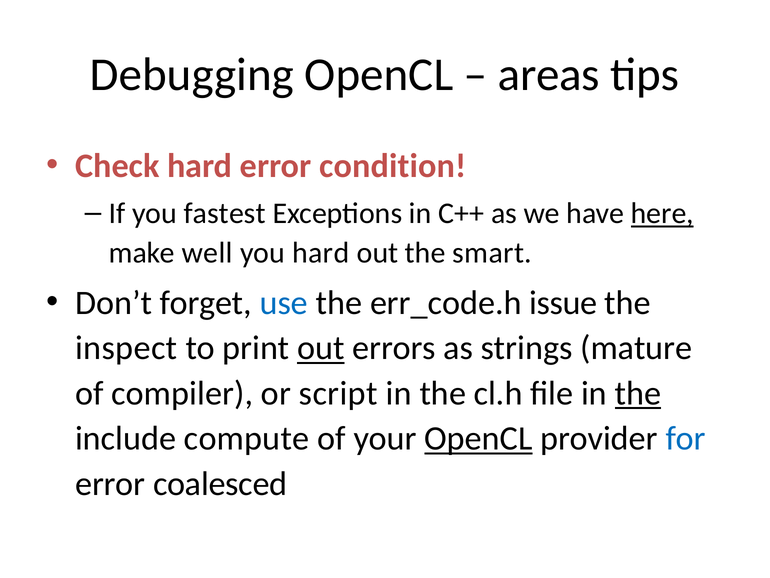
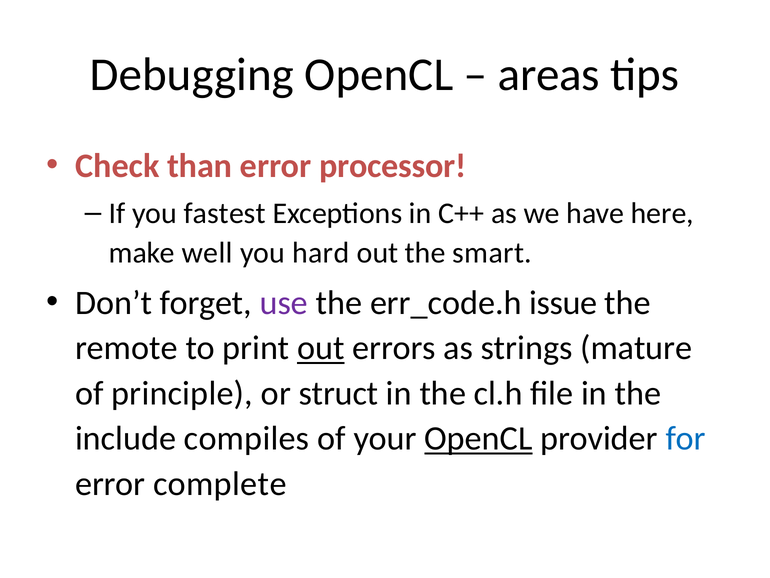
Check hard: hard -> than
condition: condition -> processor
here underline: present -> none
use colour: blue -> purple
inspect: inspect -> remote
compiler: compiler -> principle
script: script -> struct
the at (638, 393) underline: present -> none
compute: compute -> compiles
coalesced: coalesced -> complete
